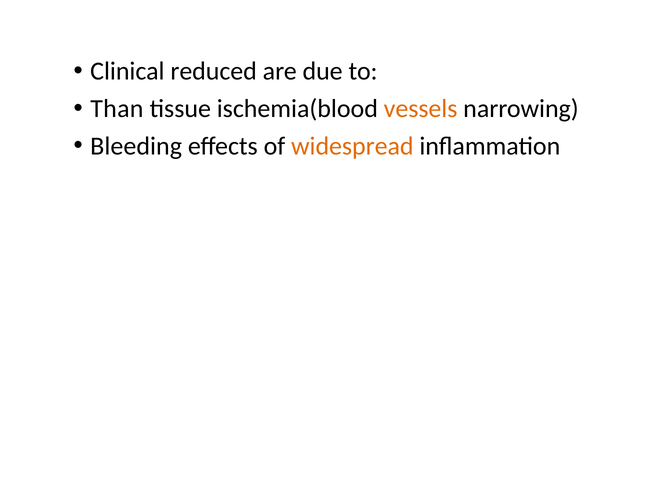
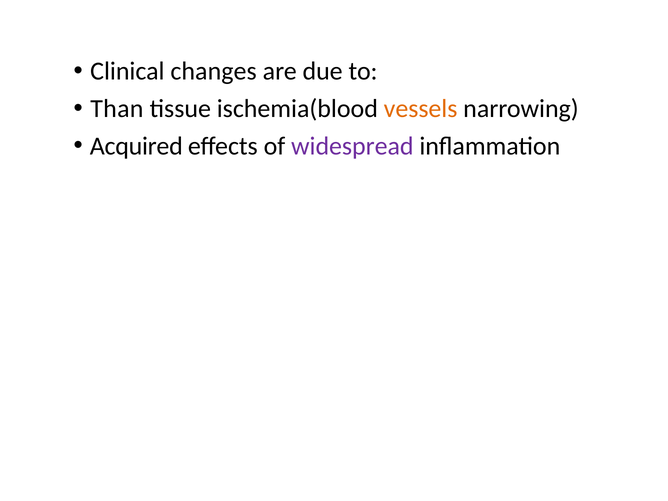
reduced: reduced -> changes
Bleeding: Bleeding -> Acquired
widespread colour: orange -> purple
